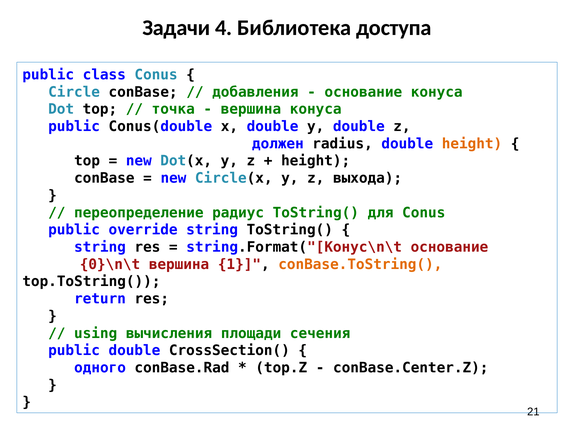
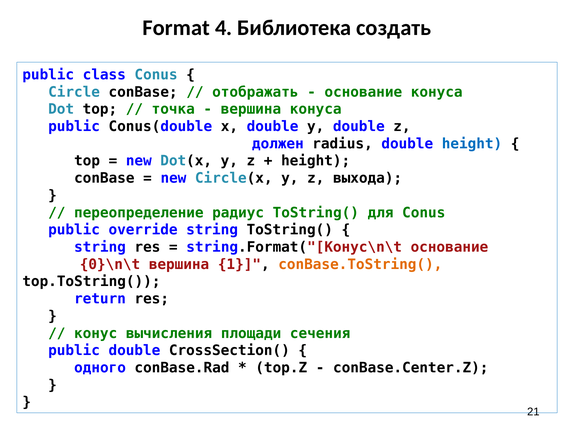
Задачи: Задачи -> Format
доступа: доступа -> создать
добавления: добавления -> отображать
height at (472, 143) colour: orange -> blue
using: using -> конус
